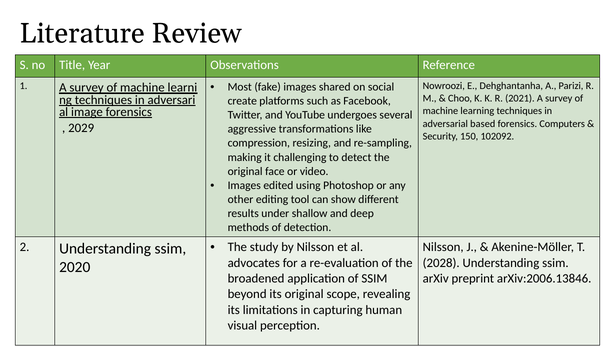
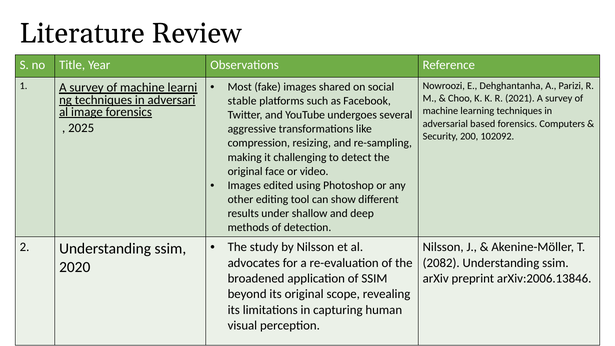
create: create -> stable
2029: 2029 -> 2025
150: 150 -> 200
2028: 2028 -> 2082
